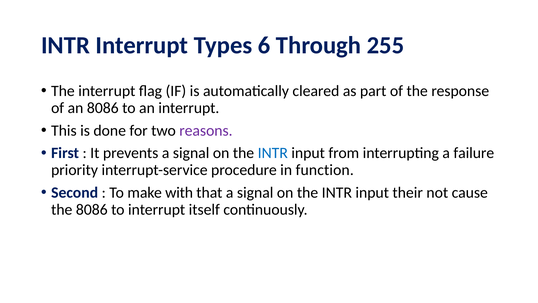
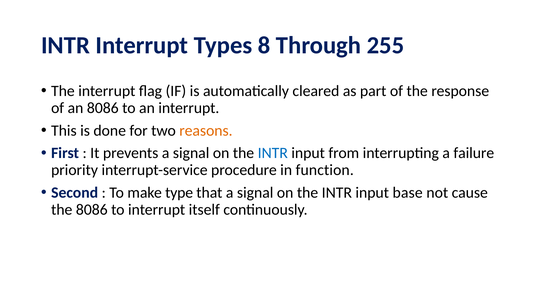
6: 6 -> 8
reasons colour: purple -> orange
with: with -> type
their: their -> base
